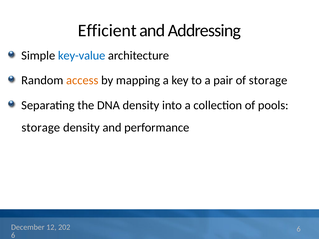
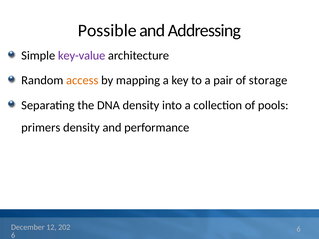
Efficient: Efficient -> Possible
key-value colour: blue -> purple
storage at (41, 128): storage -> primers
